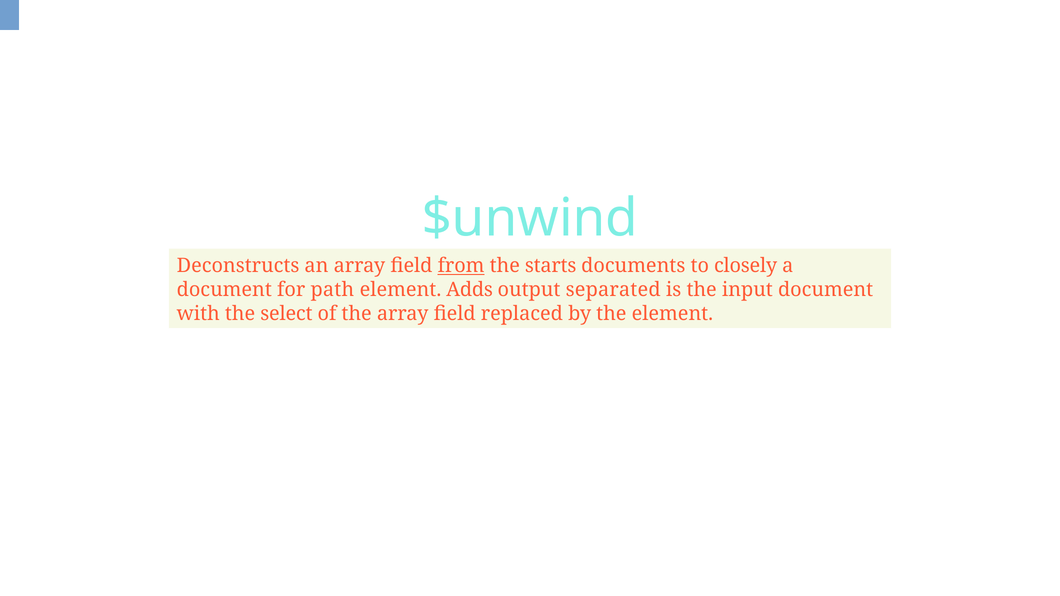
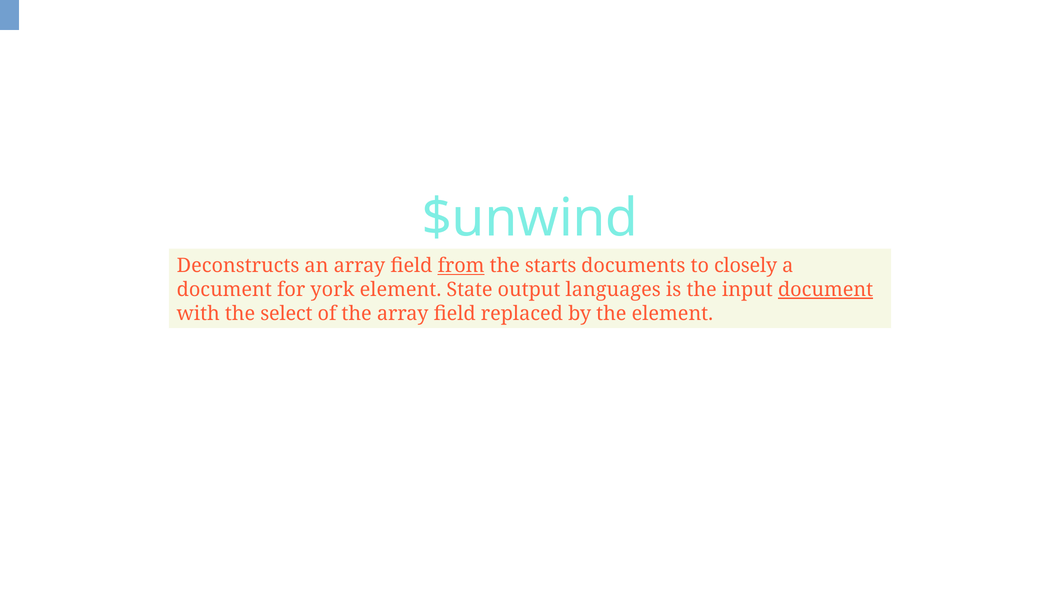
path: path -> york
Adds: Adds -> State
separated: separated -> languages
document at (826, 290) underline: none -> present
